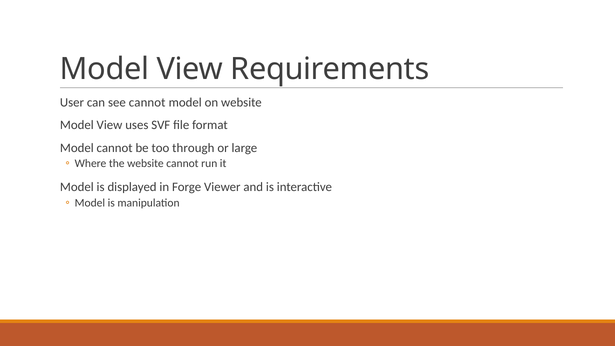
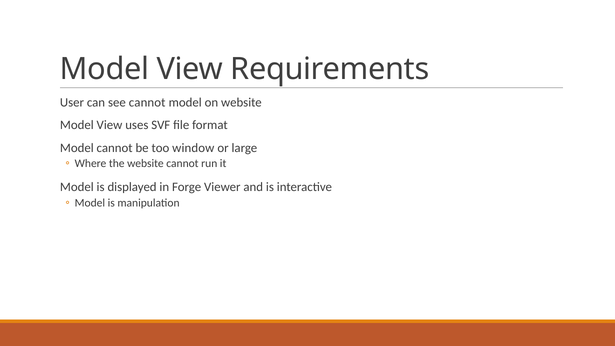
through: through -> window
